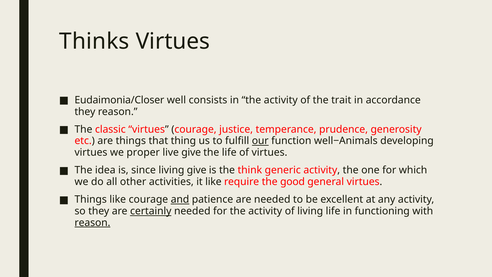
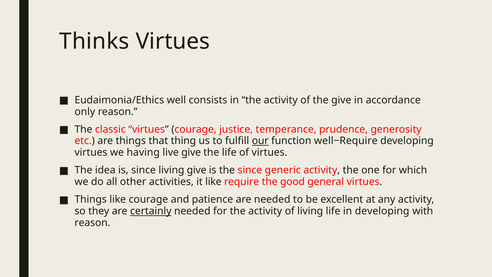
Eudaimonia/Closer: Eudaimonia/Closer -> Eudaimonia/Ethics
the trait: trait -> give
they at (85, 112): they -> only
well−Animals: well−Animals -> well−Require
proper: proper -> having
the think: think -> since
and underline: present -> none
in functioning: functioning -> developing
reason at (92, 223) underline: present -> none
